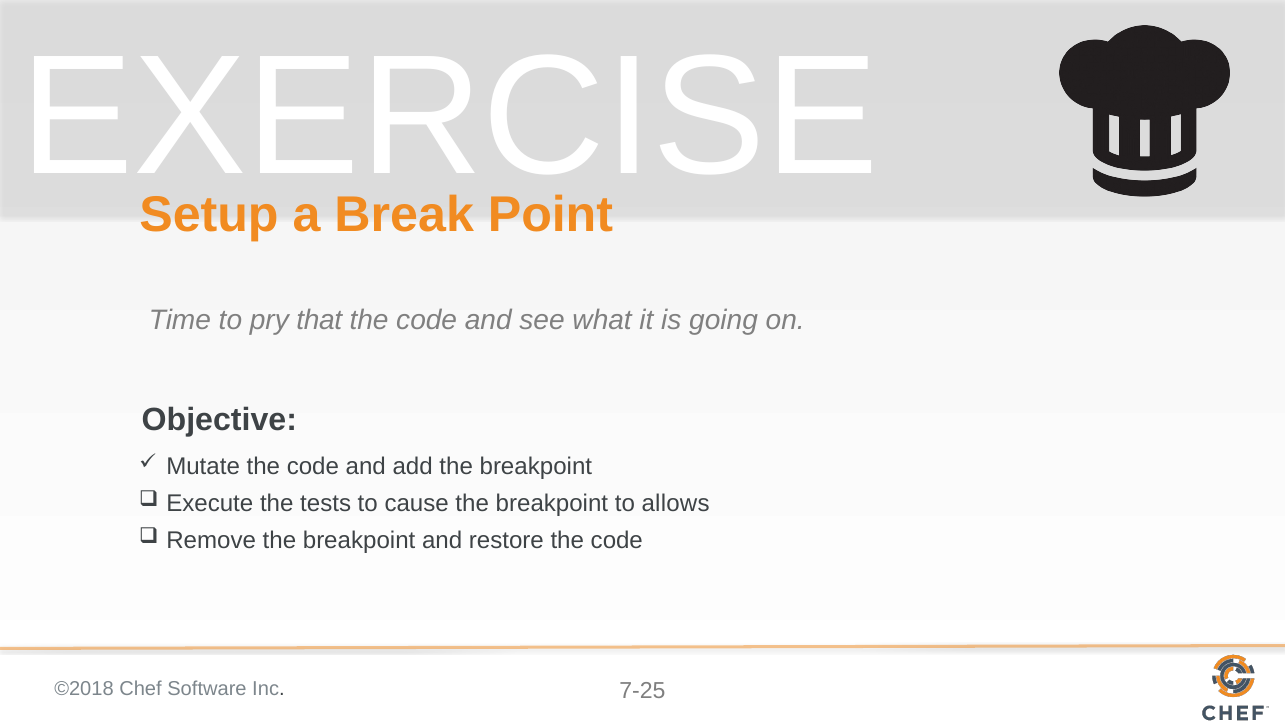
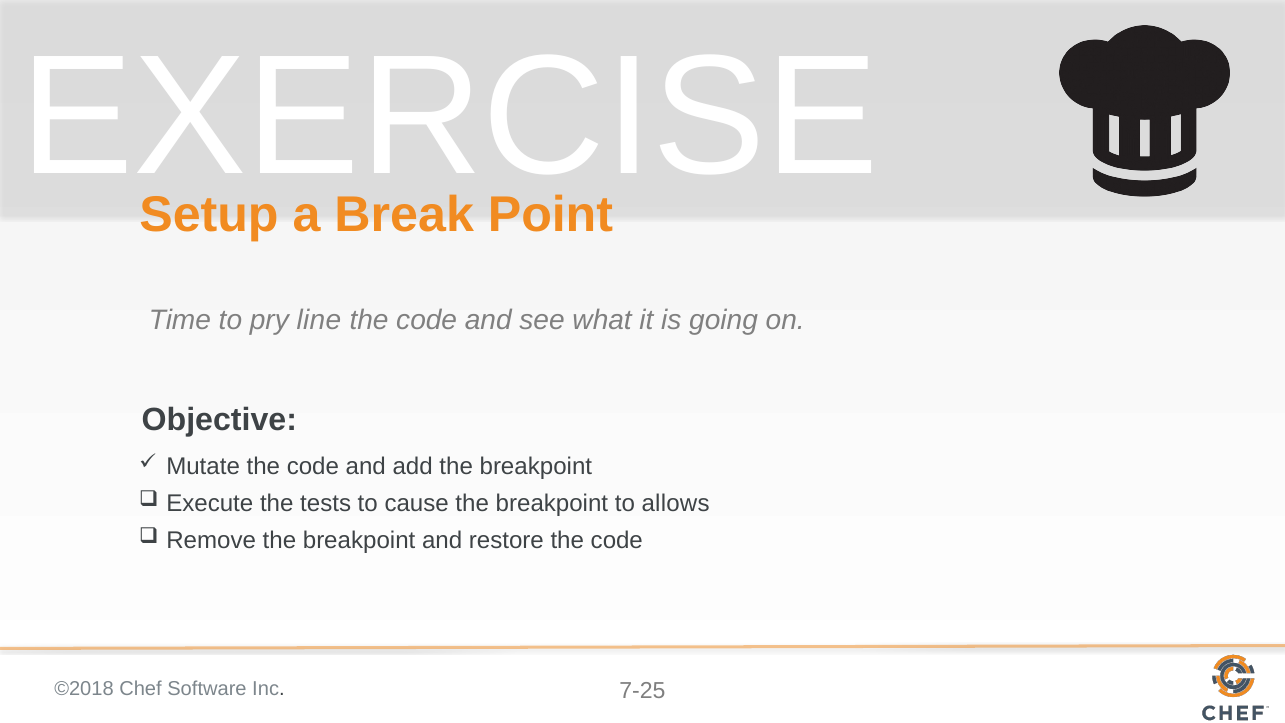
that: that -> line
